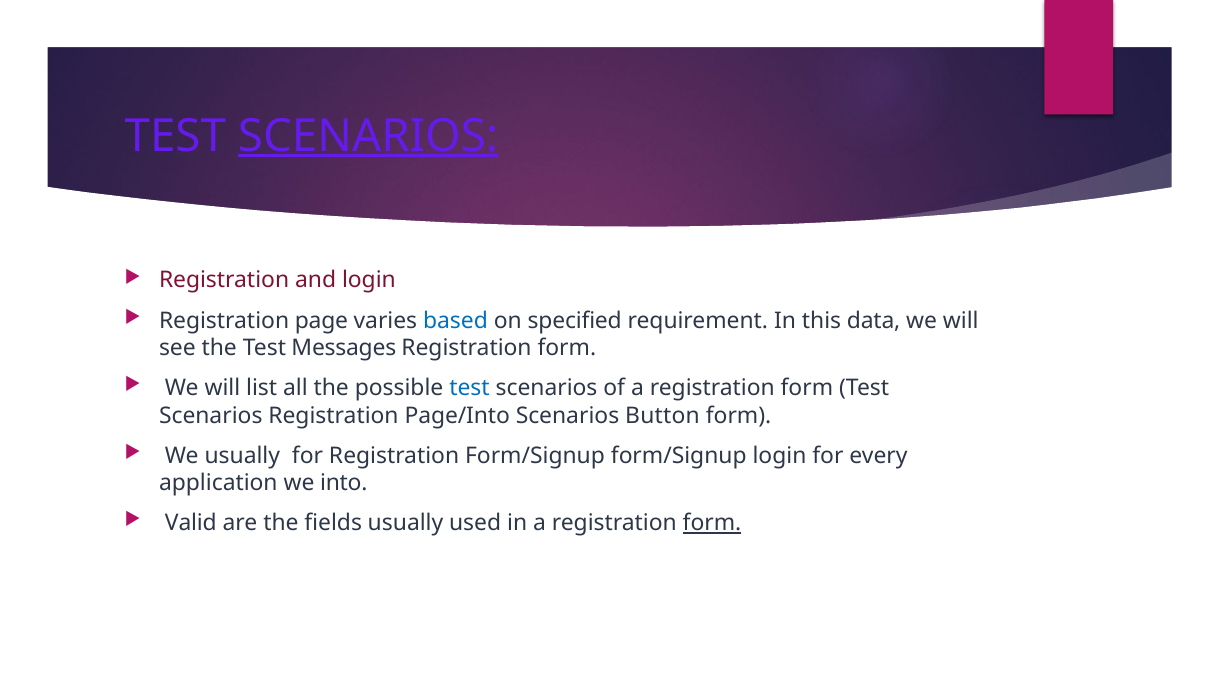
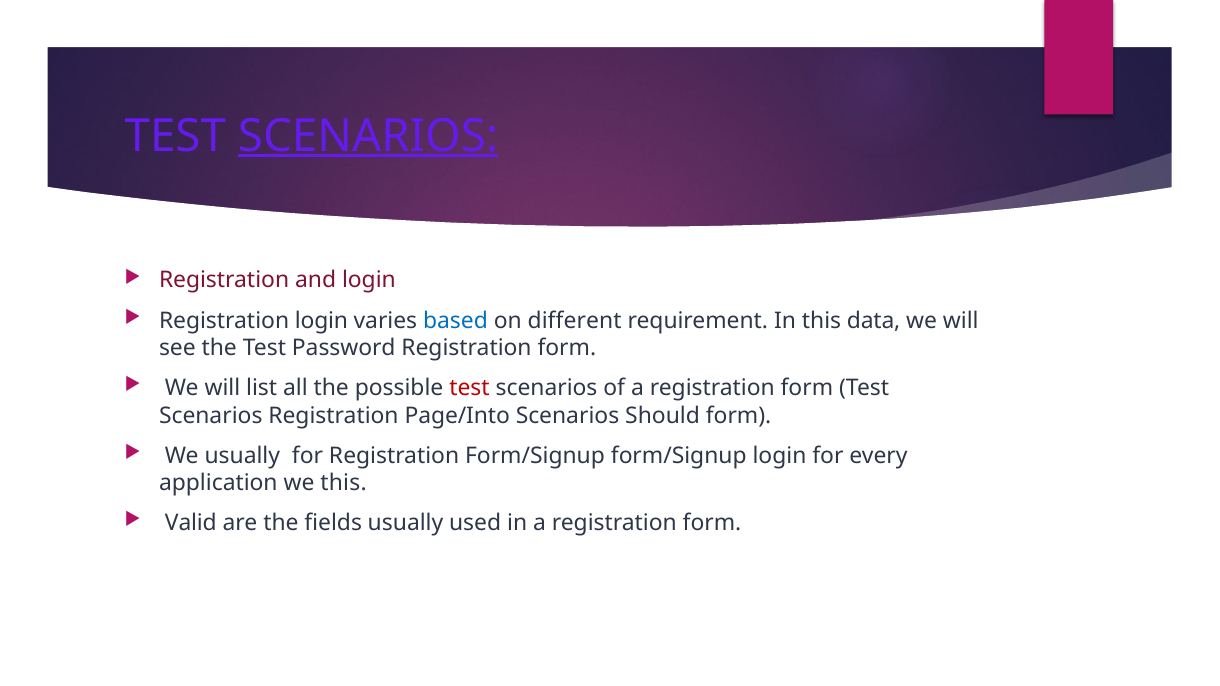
Registration page: page -> login
specified: specified -> different
Messages: Messages -> Password
test at (469, 388) colour: blue -> red
Button: Button -> Should
we into: into -> this
form at (712, 523) underline: present -> none
